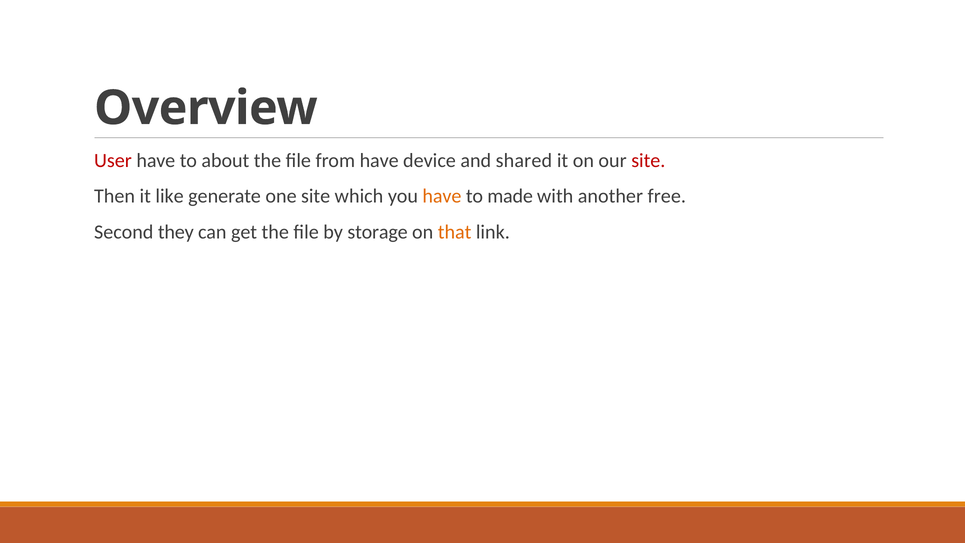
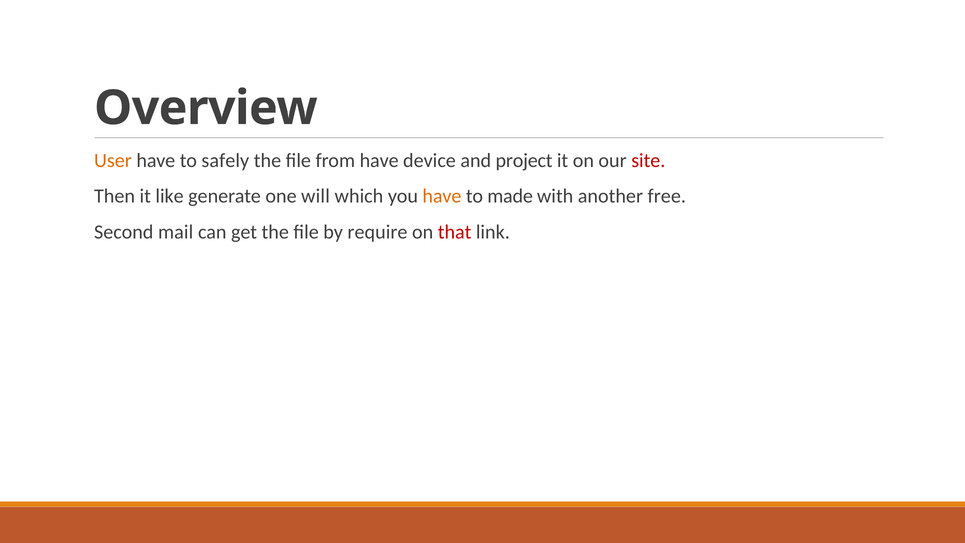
User colour: red -> orange
about: about -> safely
shared: shared -> project
one site: site -> will
they: they -> mail
storage: storage -> require
that colour: orange -> red
